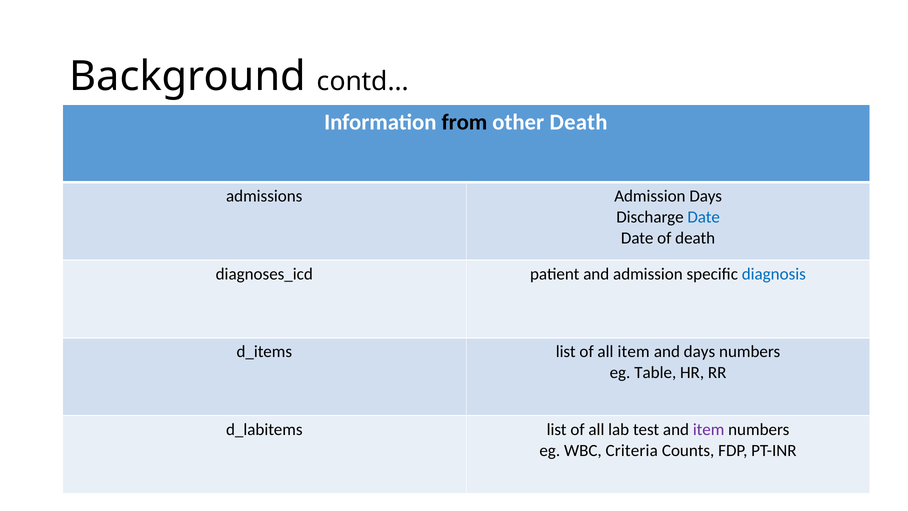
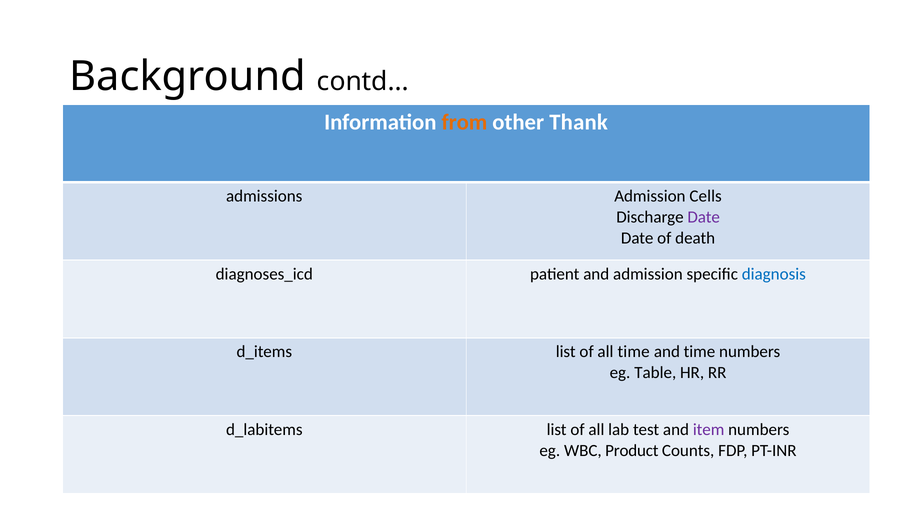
from colour: black -> orange
other Death: Death -> Thank
Admission Days: Days -> Cells
Date at (704, 217) colour: blue -> purple
all item: item -> time
and days: days -> time
Criteria: Criteria -> Product
